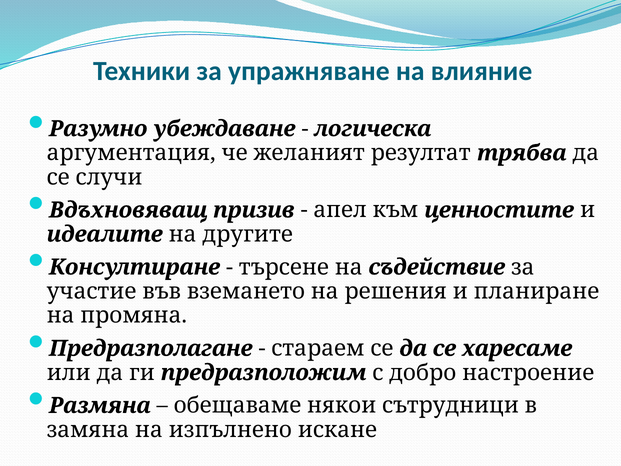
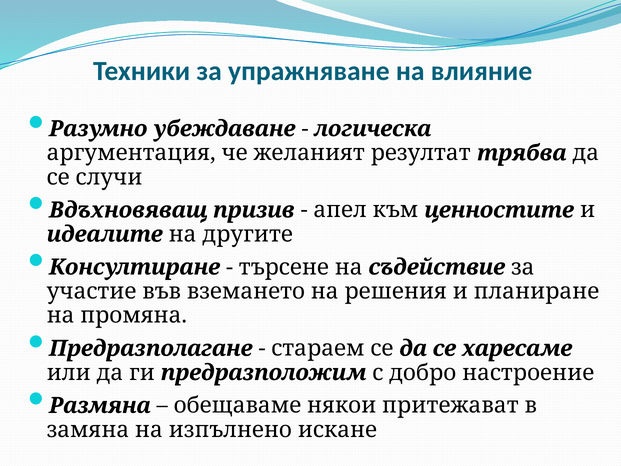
сътрудници: сътрудници -> притежават
